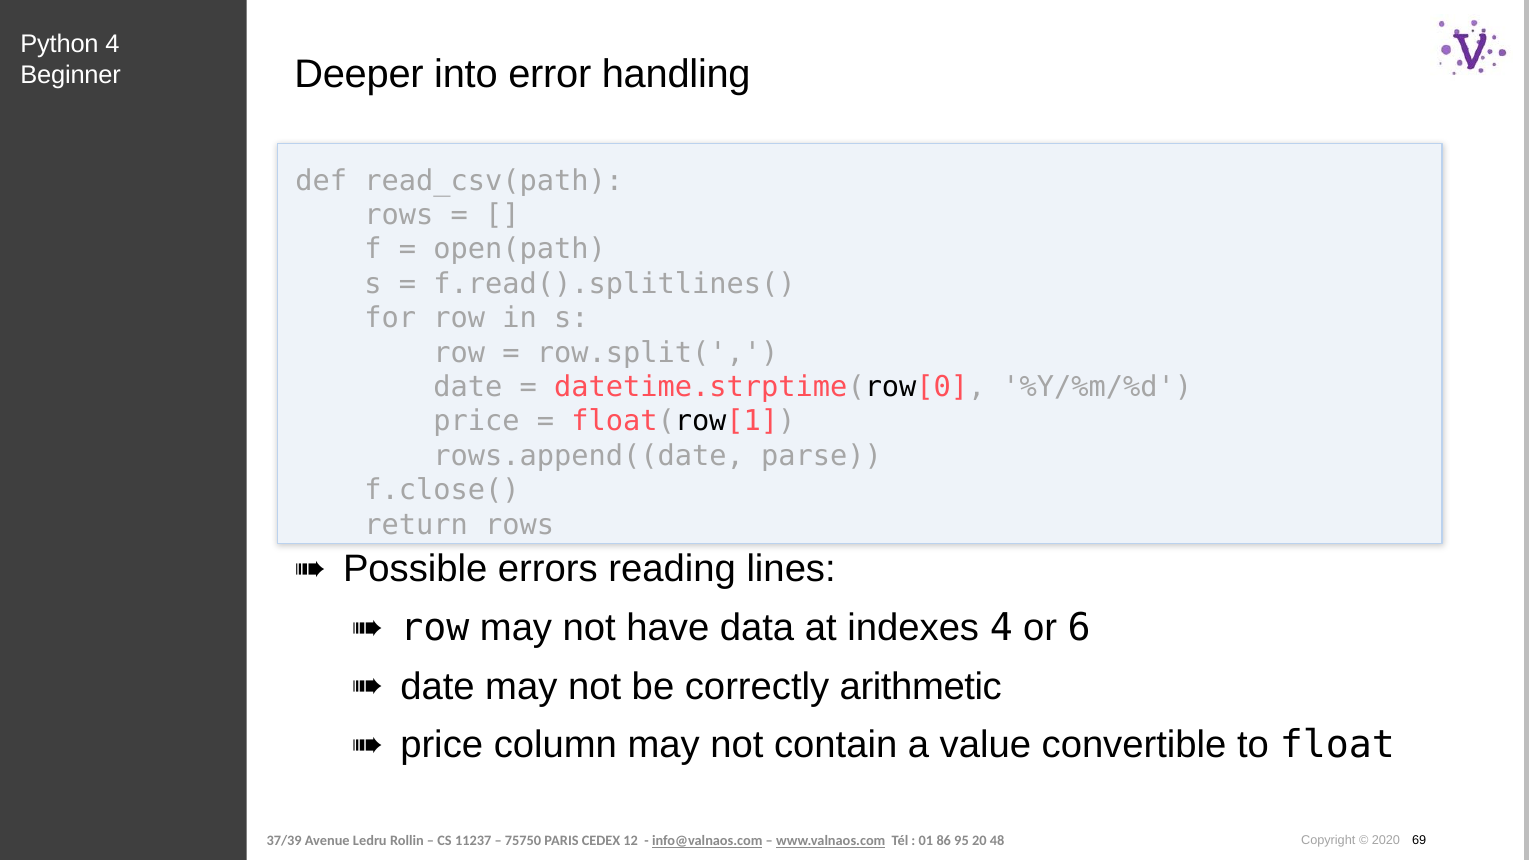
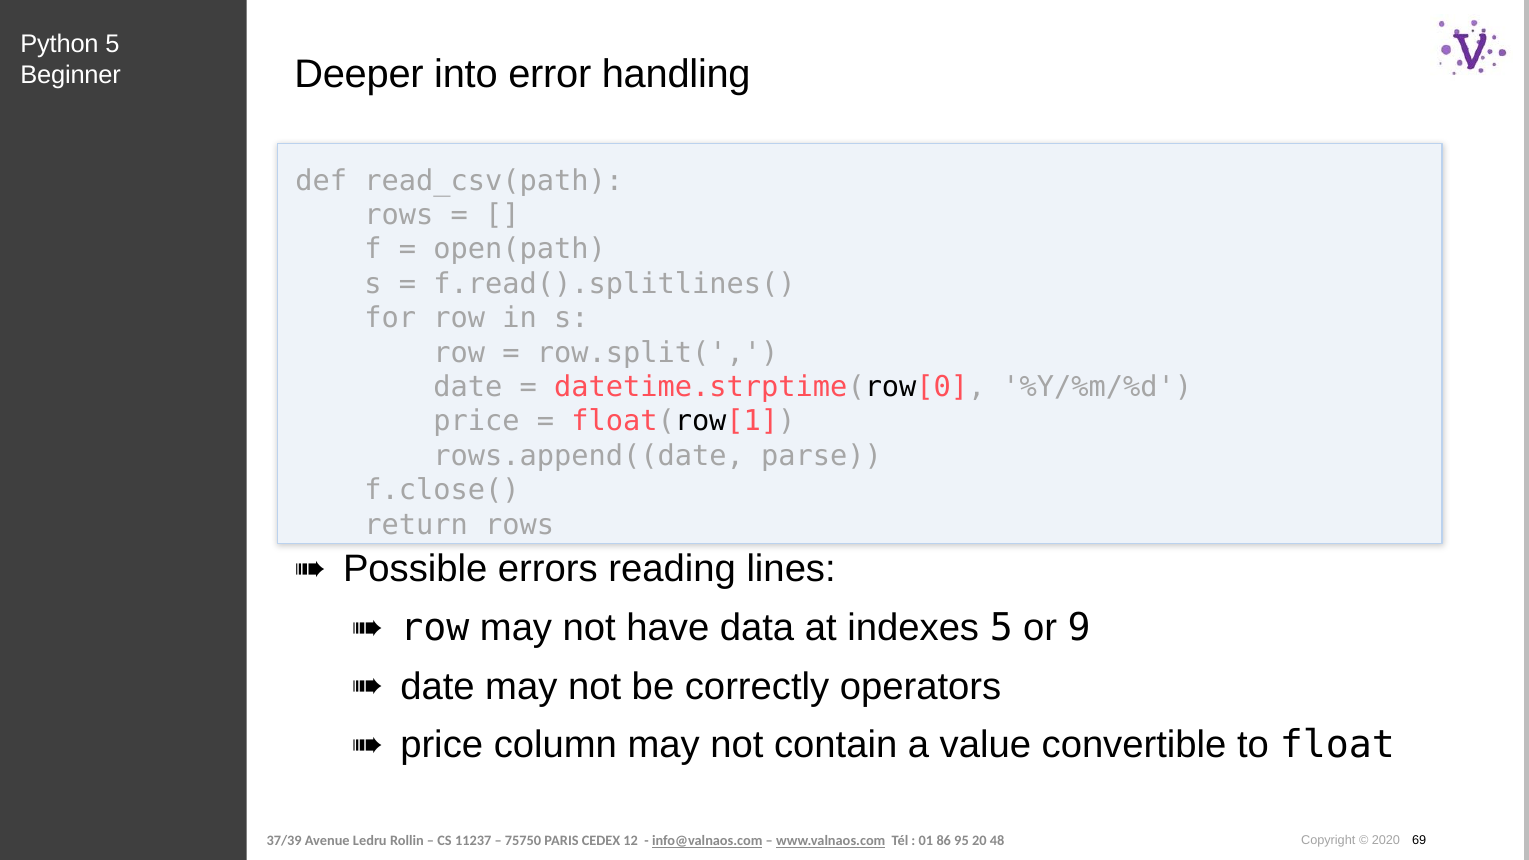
Python 4: 4 -> 5
indexes 4: 4 -> 5
6: 6 -> 9
arithmetic: arithmetic -> operators
